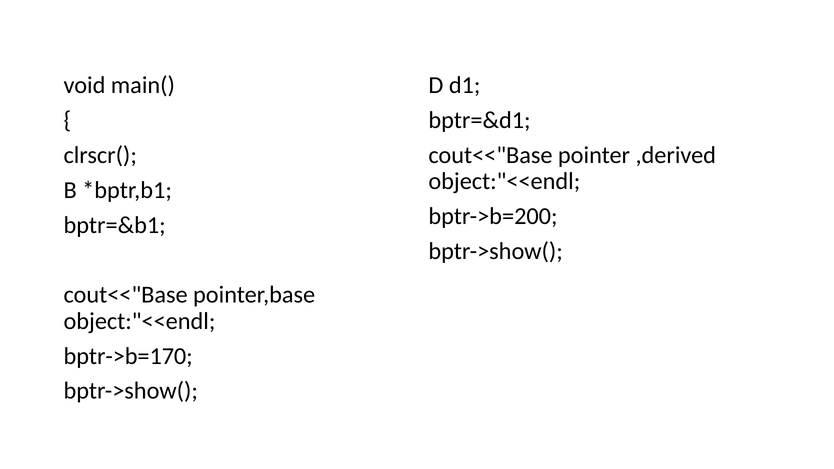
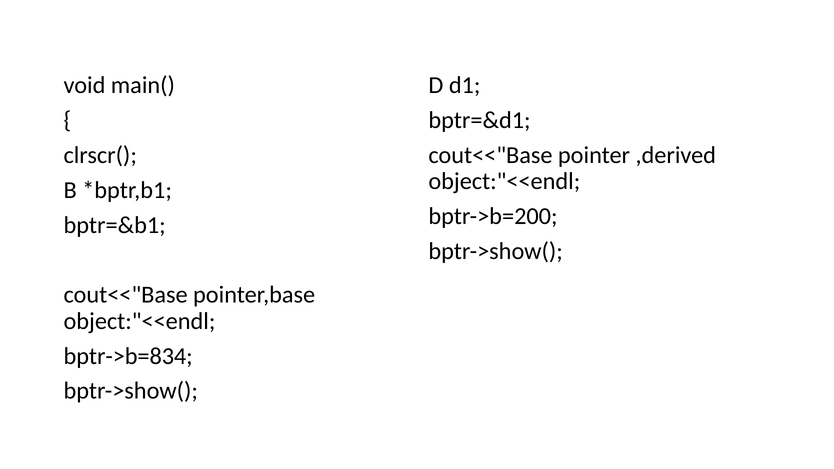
bptr->b=170: bptr->b=170 -> bptr->b=834
